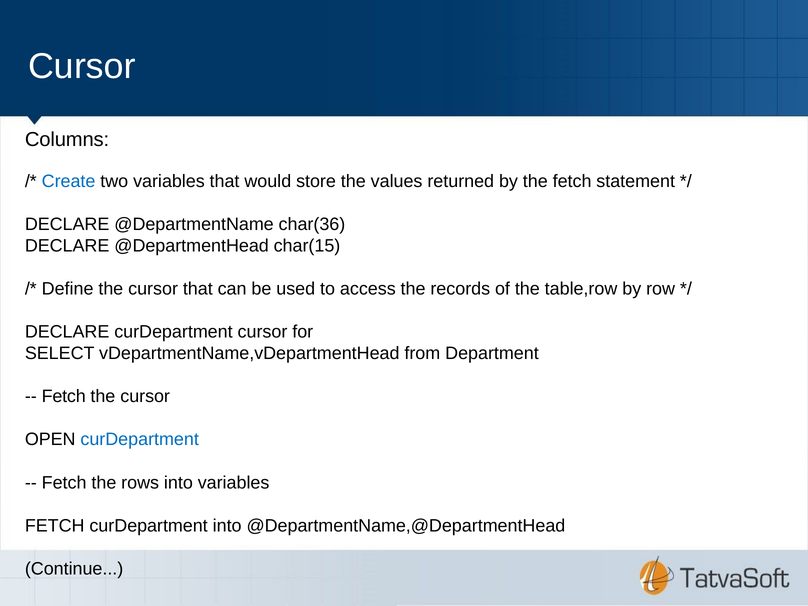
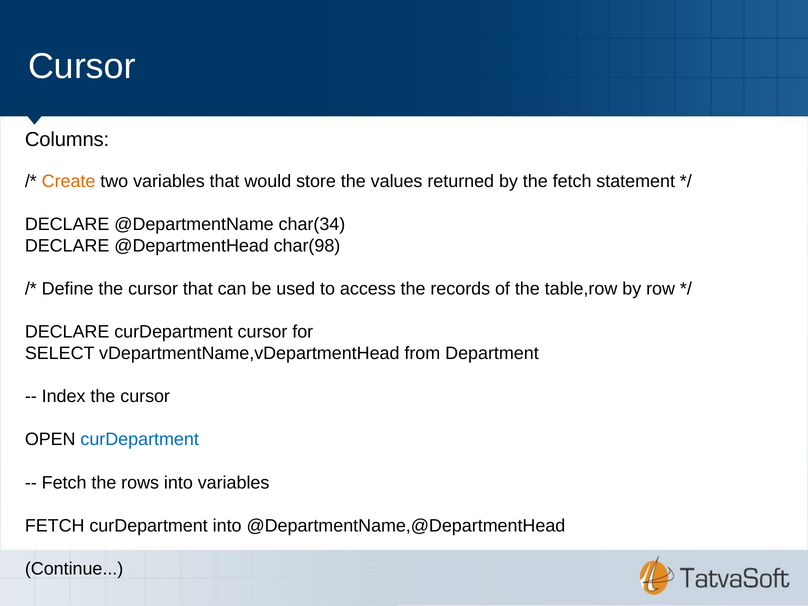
Create colour: blue -> orange
char(36: char(36 -> char(34
char(15: char(15 -> char(98
Fetch at (64, 396): Fetch -> Index
